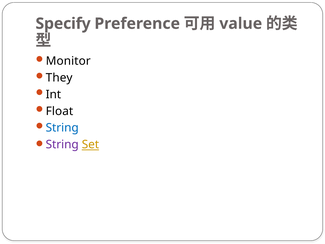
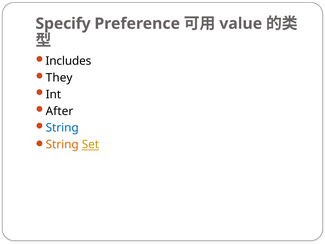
Monitor: Monitor -> Includes
Float: Float -> After
String at (62, 144) colour: purple -> orange
